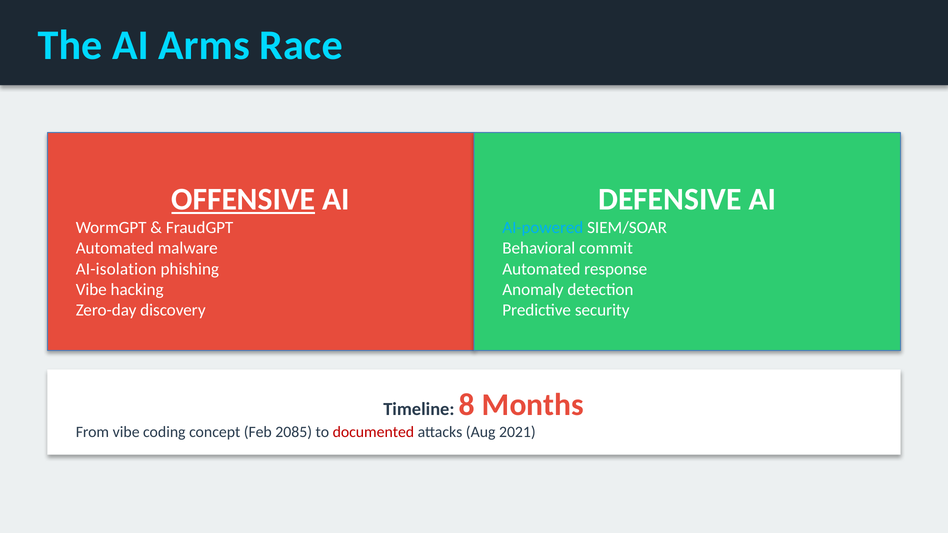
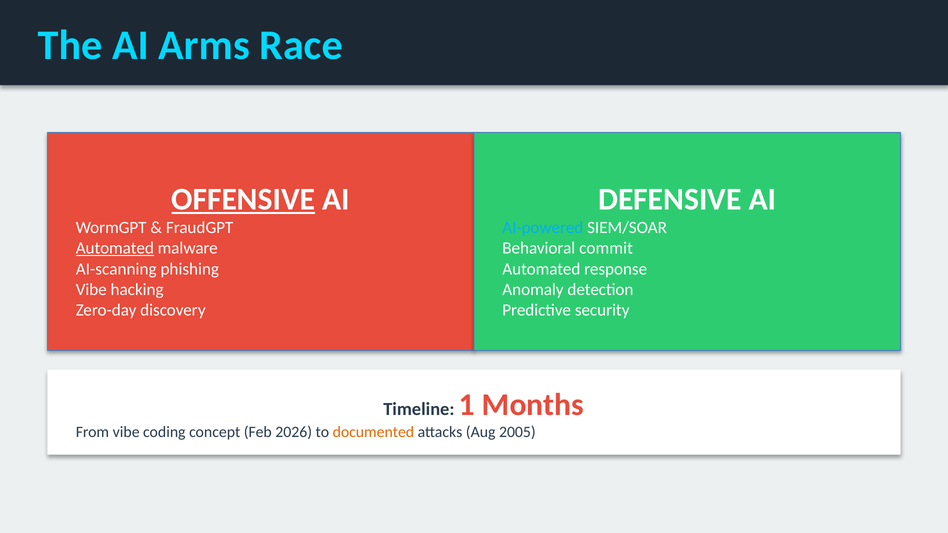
Automated at (115, 248) underline: none -> present
AI-isolation: AI-isolation -> AI-scanning
8: 8 -> 1
2085: 2085 -> 2026
documented colour: red -> orange
2021: 2021 -> 2005
